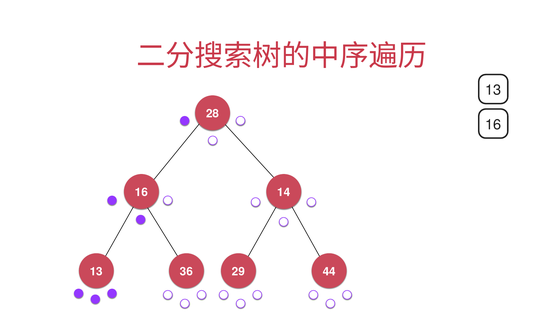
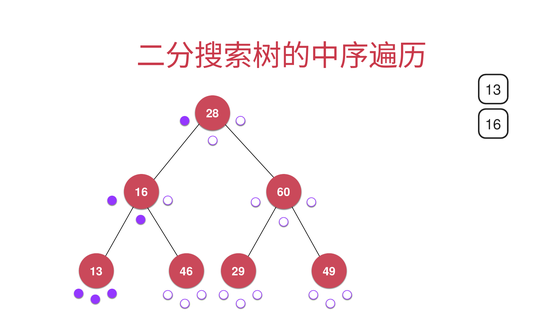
14: 14 -> 60
36: 36 -> 46
44: 44 -> 49
